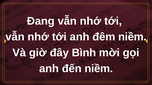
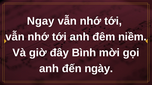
Đang: Đang -> Ngay
đến niềm: niềm -> ngày
